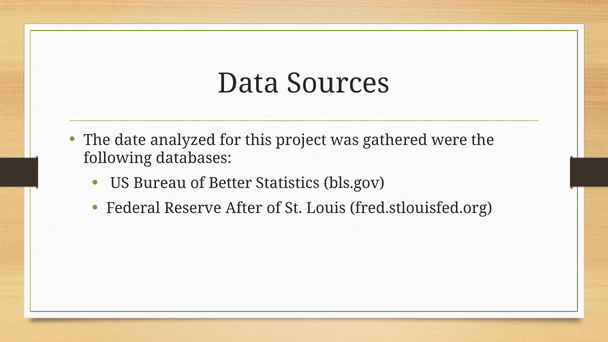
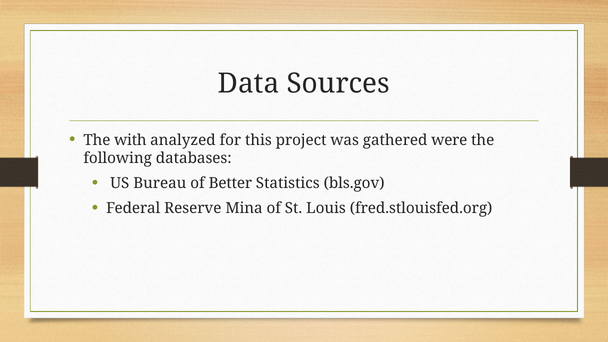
date: date -> with
After: After -> Mina
